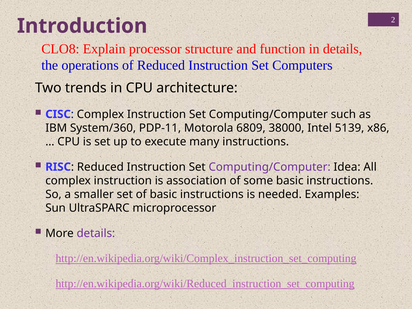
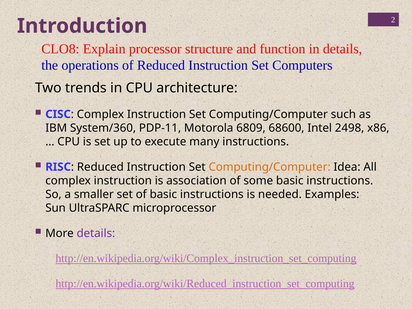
38000: 38000 -> 68600
5139: 5139 -> 2498
Computing/Computer at (270, 167) colour: purple -> orange
